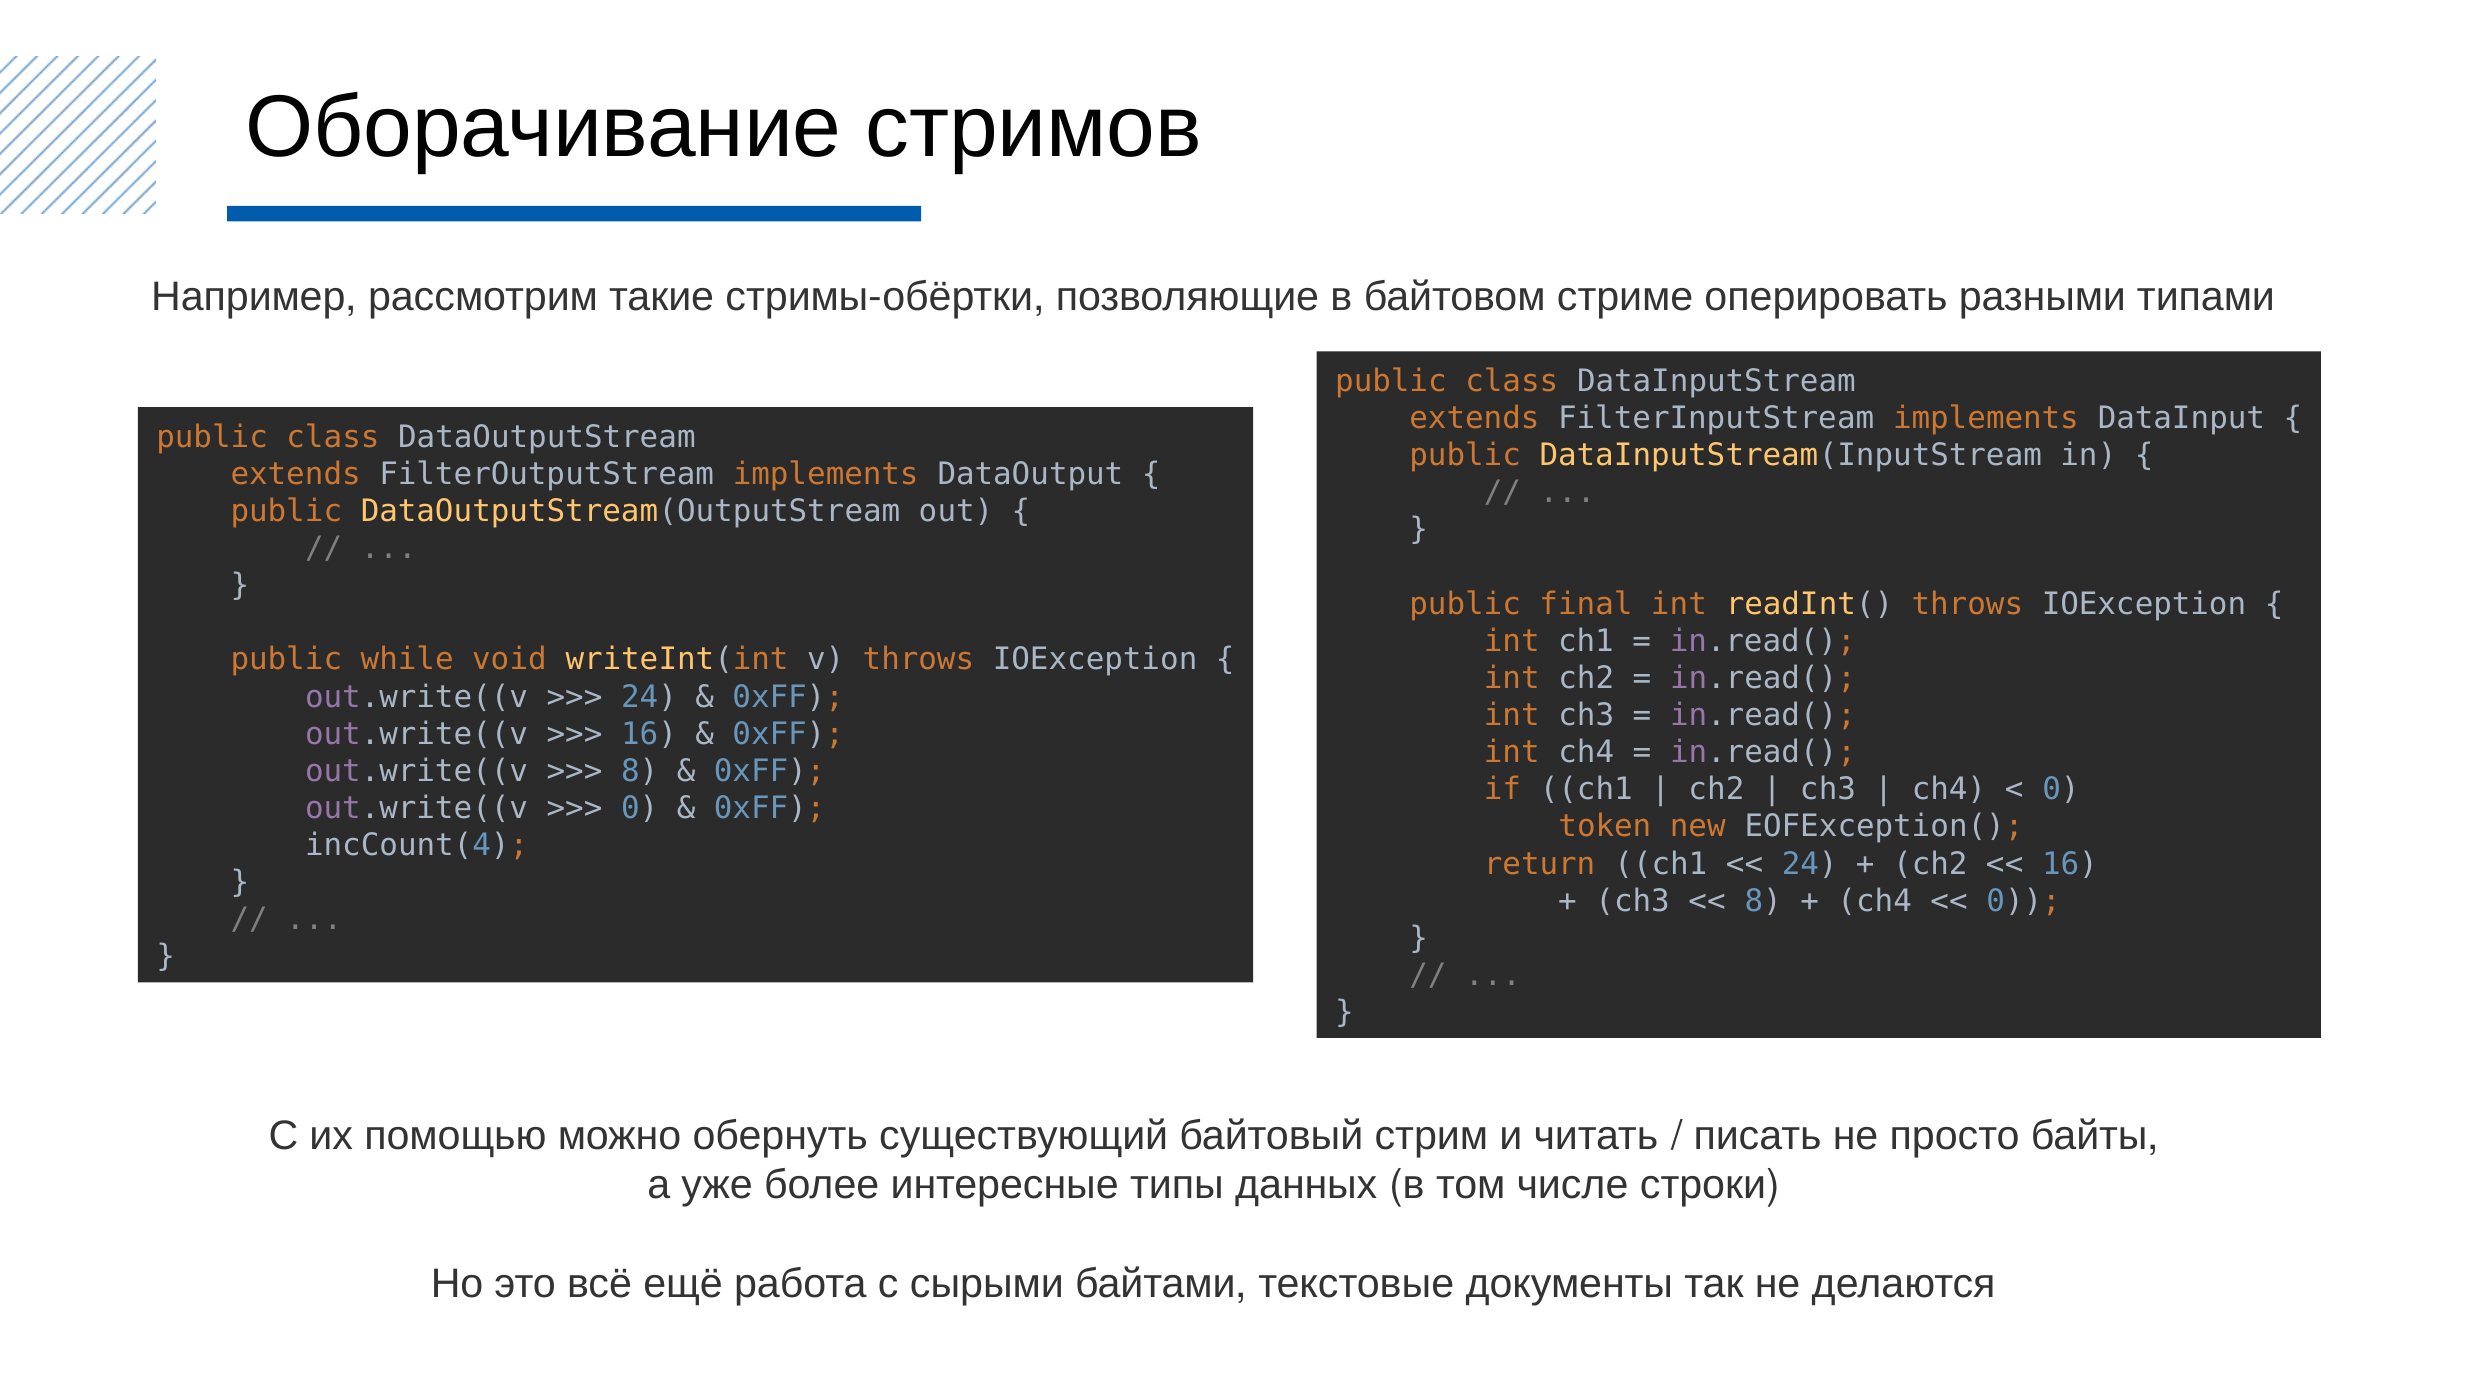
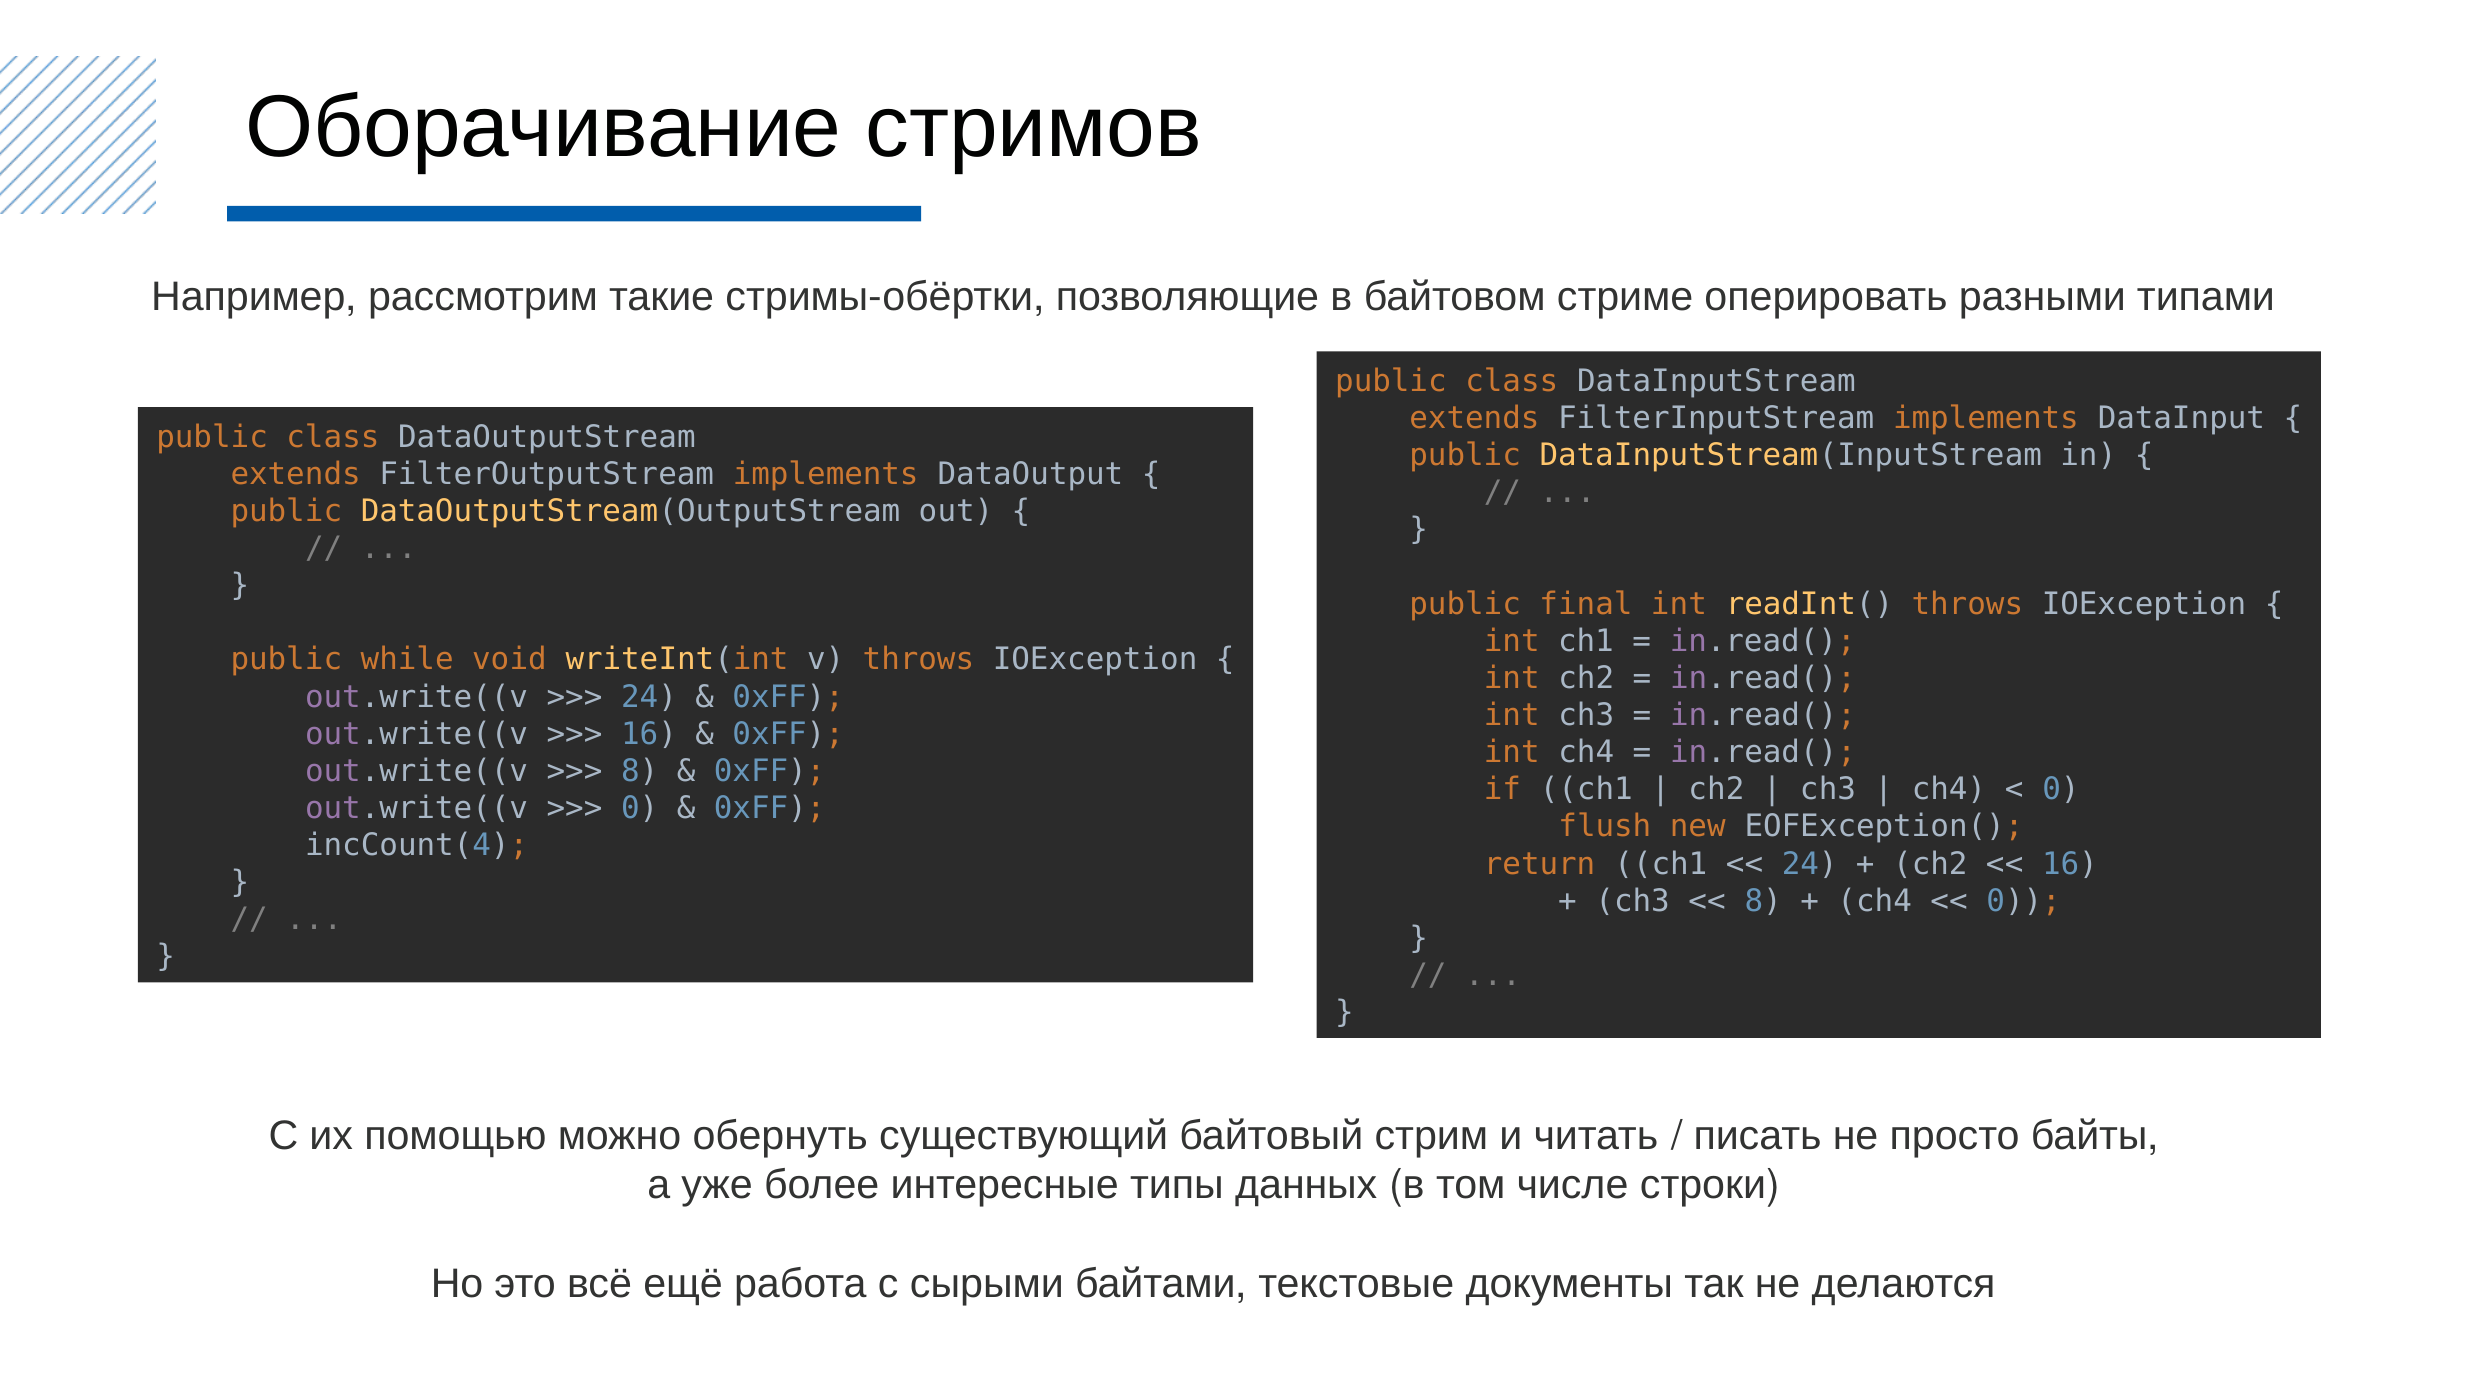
token: token -> flush
